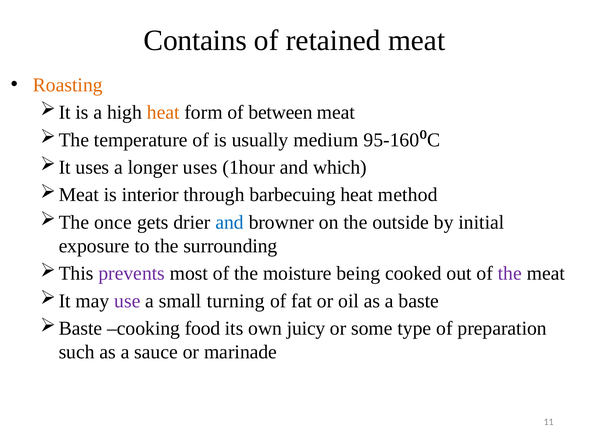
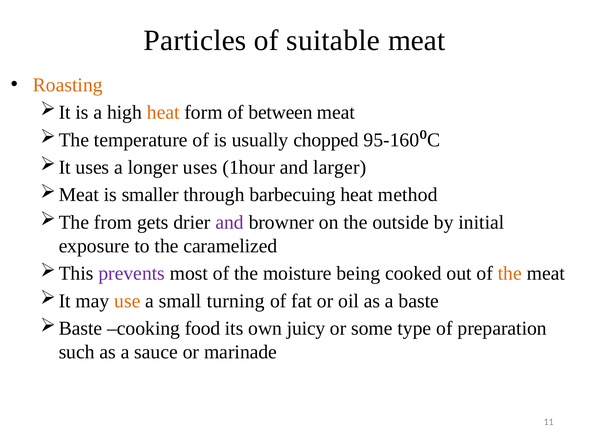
Contains: Contains -> Particles
retained: retained -> suitable
medium: medium -> chopped
which: which -> larger
interior: interior -> smaller
once: once -> from
and at (230, 222) colour: blue -> purple
surrounding: surrounding -> caramelized
the at (510, 273) colour: purple -> orange
use colour: purple -> orange
